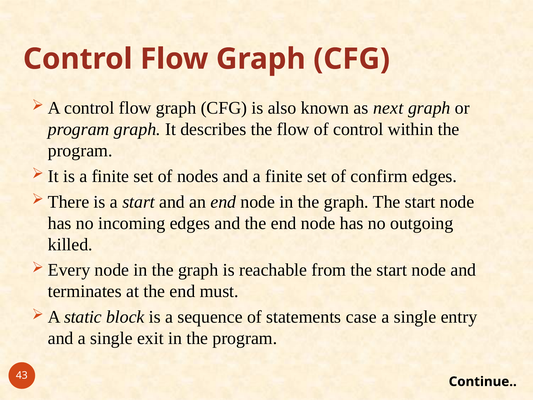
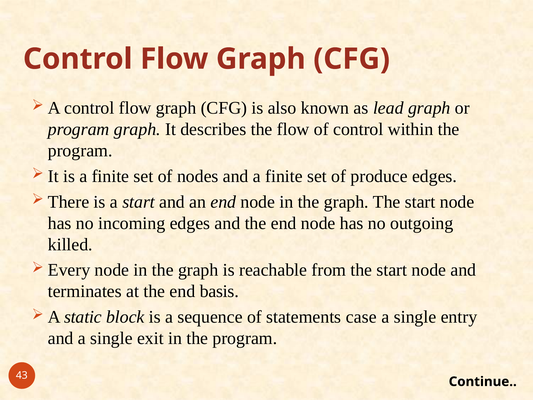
next: next -> lead
confirm: confirm -> produce
must: must -> basis
